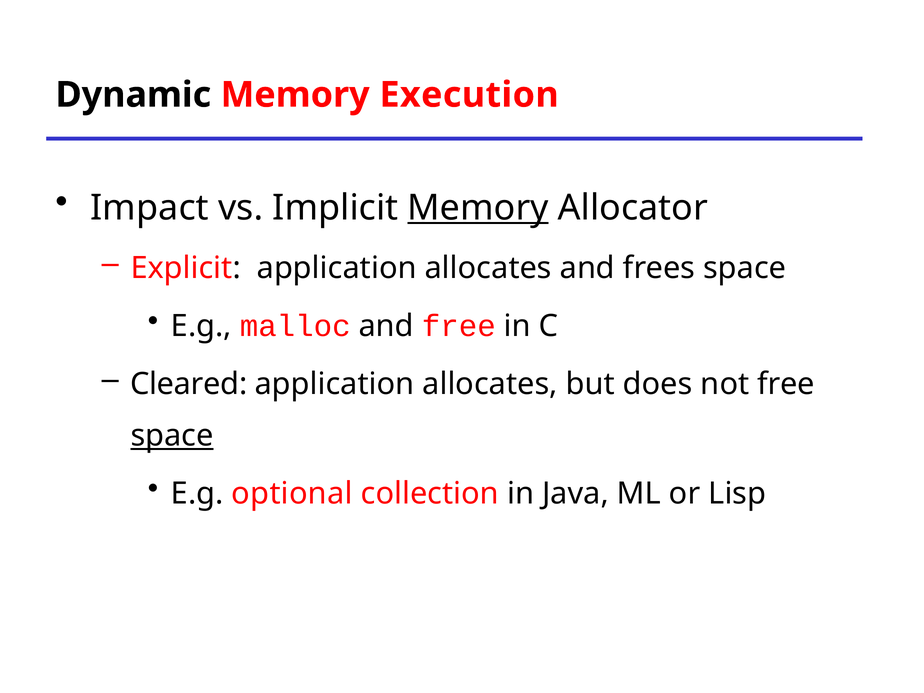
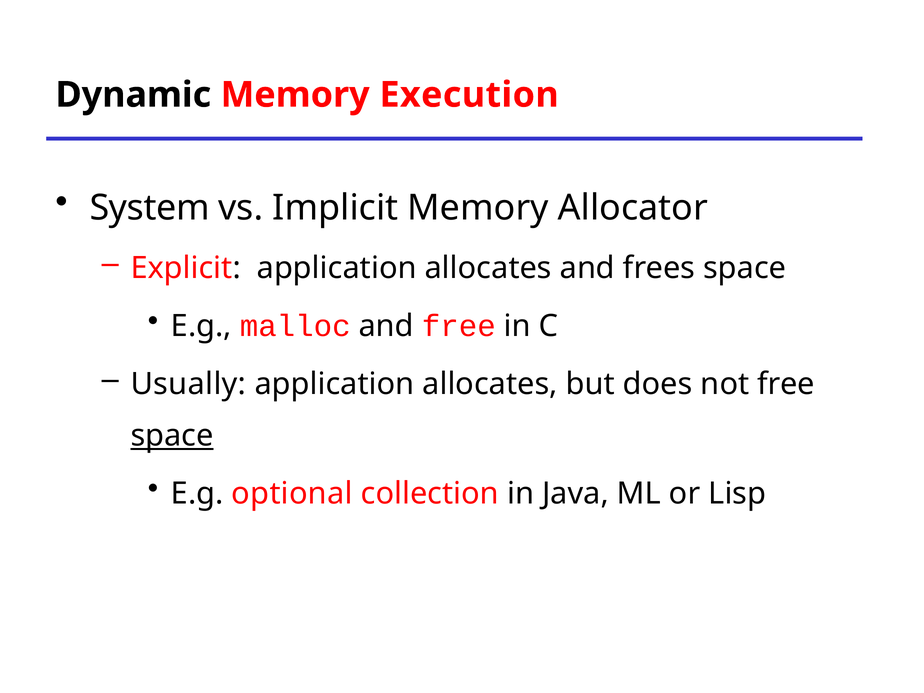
Impact: Impact -> System
Memory at (478, 208) underline: present -> none
Cleared: Cleared -> Usually
